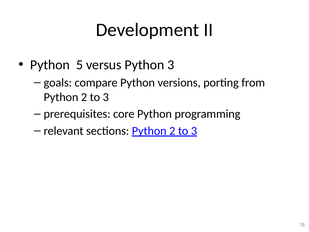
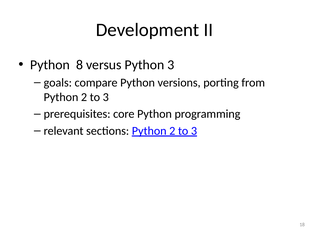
5: 5 -> 8
